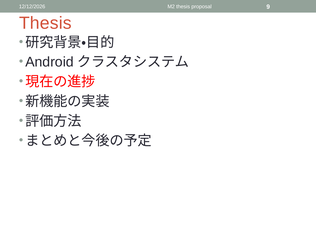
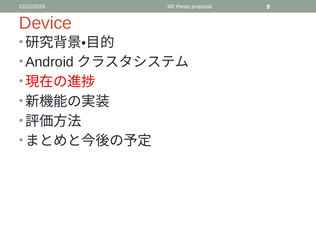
Thesis at (45, 23): Thesis -> Device
